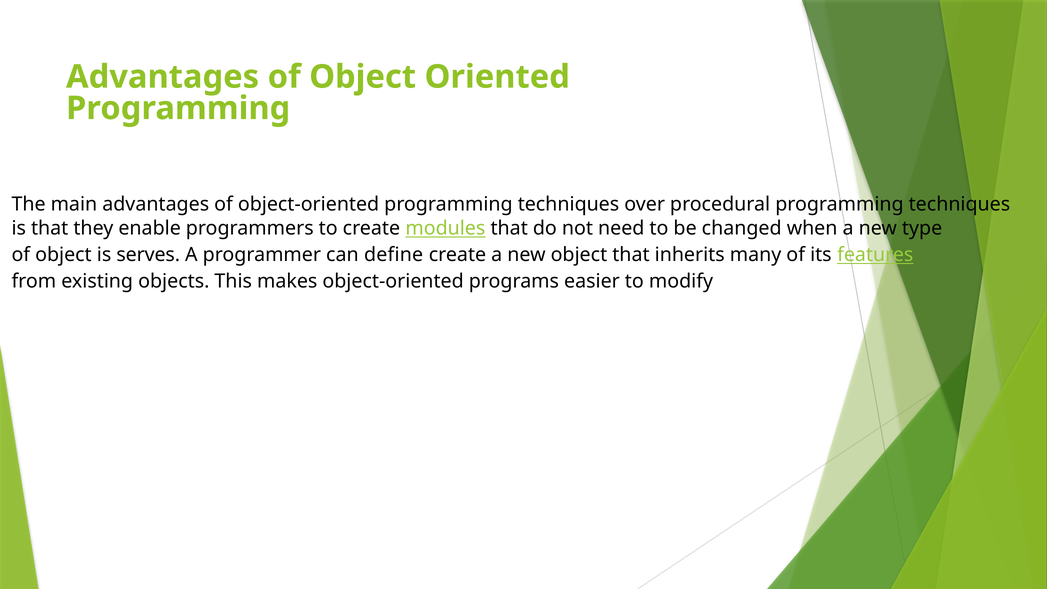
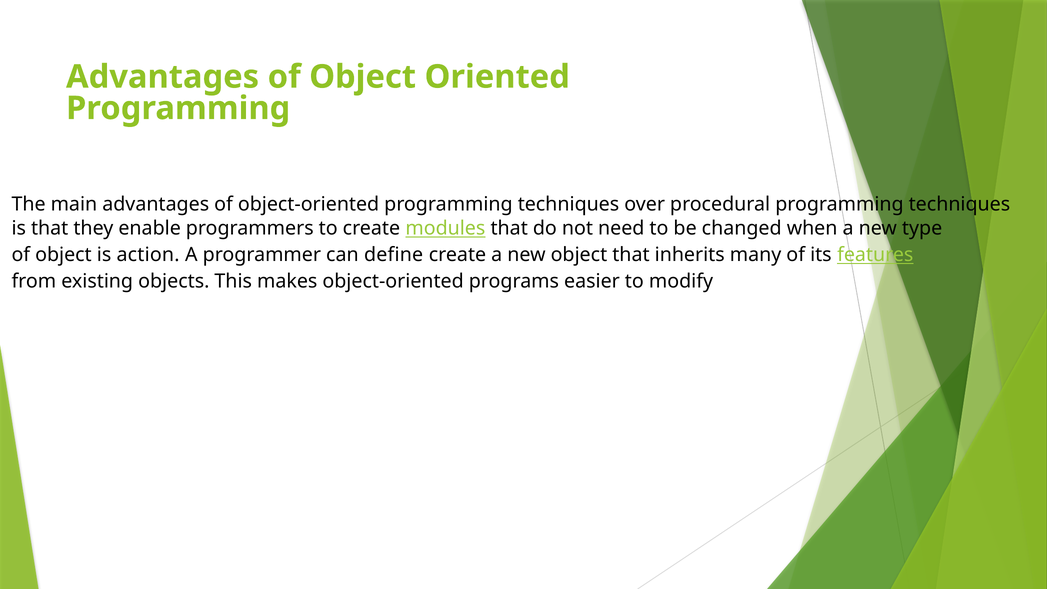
serves: serves -> action
